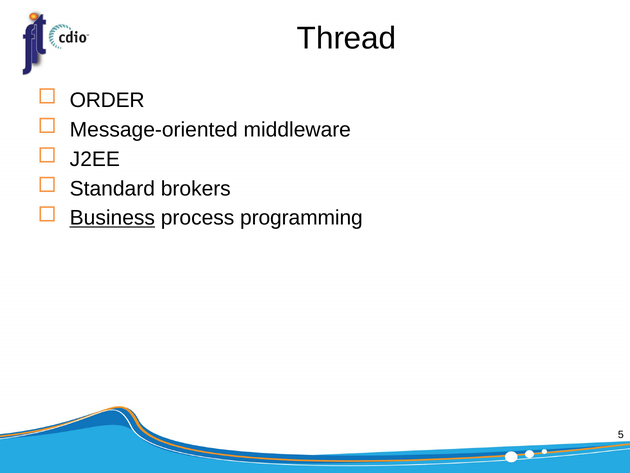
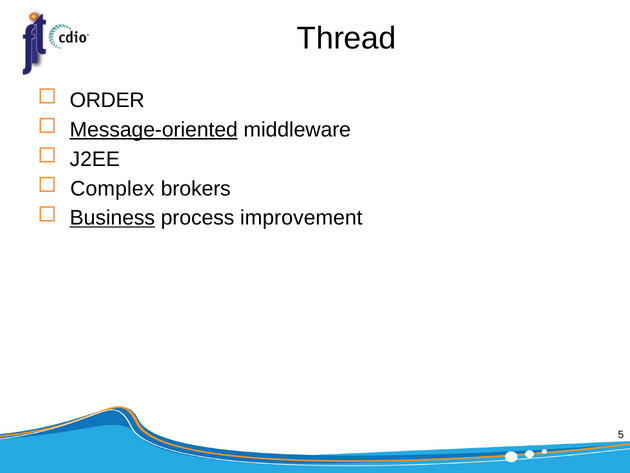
Message-oriented underline: none -> present
Standard: Standard -> Complex
programming: programming -> improvement
